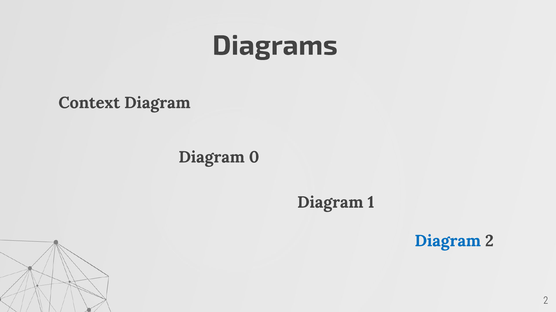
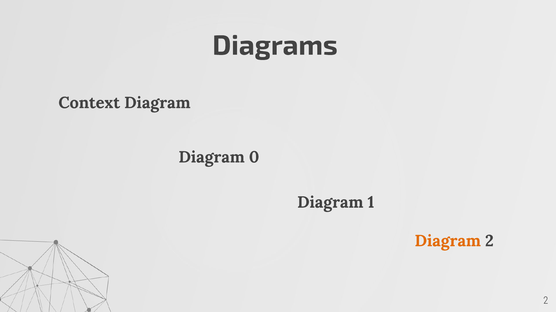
Diagram at (448, 241) colour: blue -> orange
